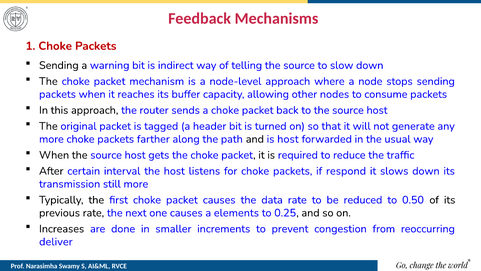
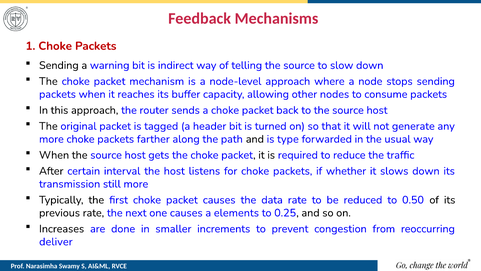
is host: host -> type
respond: respond -> whether
